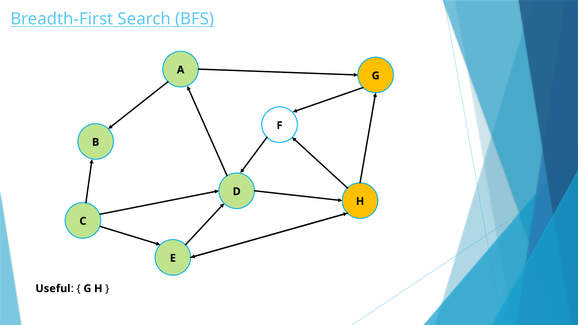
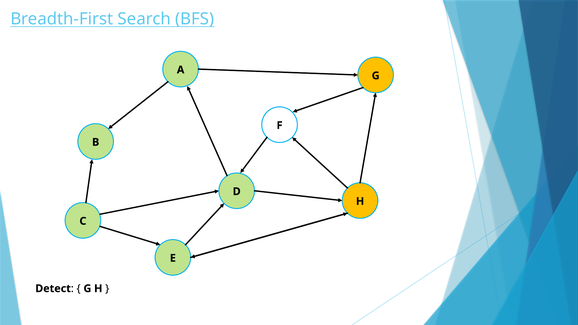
Useful: Useful -> Detect
